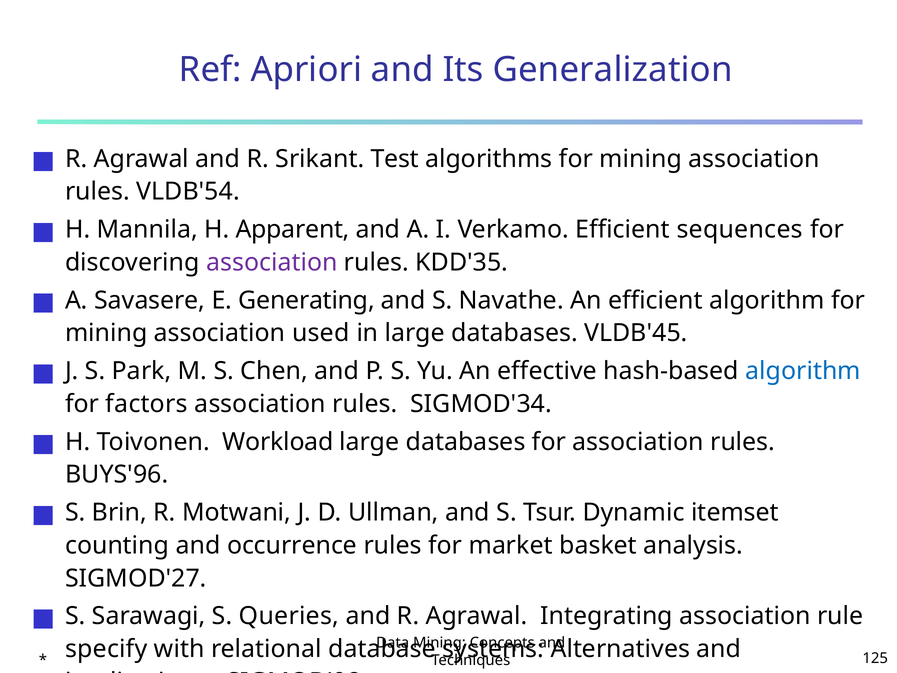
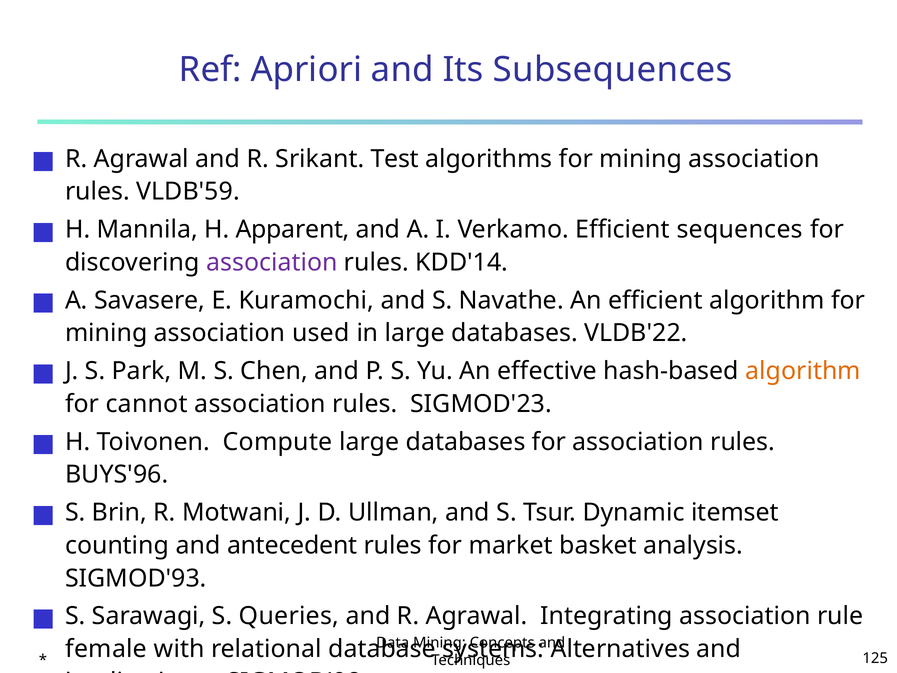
Generalization: Generalization -> Subsequences
VLDB'54: VLDB'54 -> VLDB'59
KDD'35: KDD'35 -> KDD'14
Generating: Generating -> Kuramochi
VLDB'45: VLDB'45 -> VLDB'22
algorithm at (803, 371) colour: blue -> orange
factors: factors -> cannot
SIGMOD'34: SIGMOD'34 -> SIGMOD'23
Workload: Workload -> Compute
occurrence: occurrence -> antecedent
SIGMOD'27: SIGMOD'27 -> SIGMOD'93
specify: specify -> female
